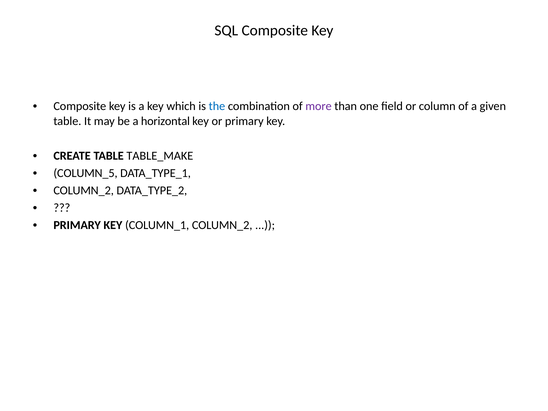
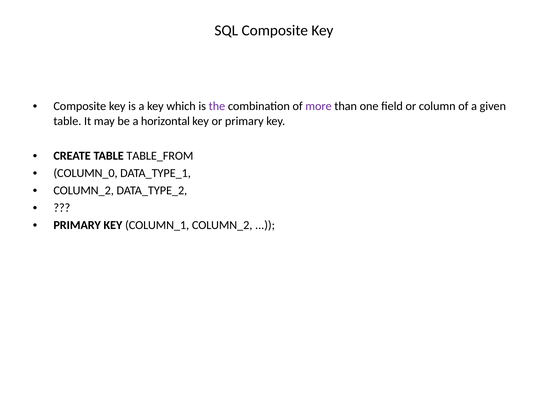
the colour: blue -> purple
TABLE_MAKE: TABLE_MAKE -> TABLE_FROM
COLUMN_5: COLUMN_5 -> COLUMN_0
